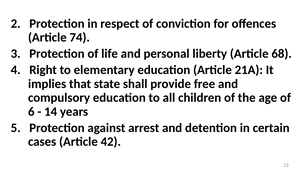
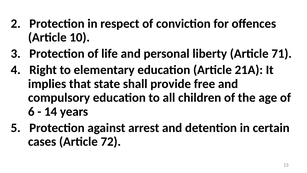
74: 74 -> 10
68: 68 -> 71
42: 42 -> 72
